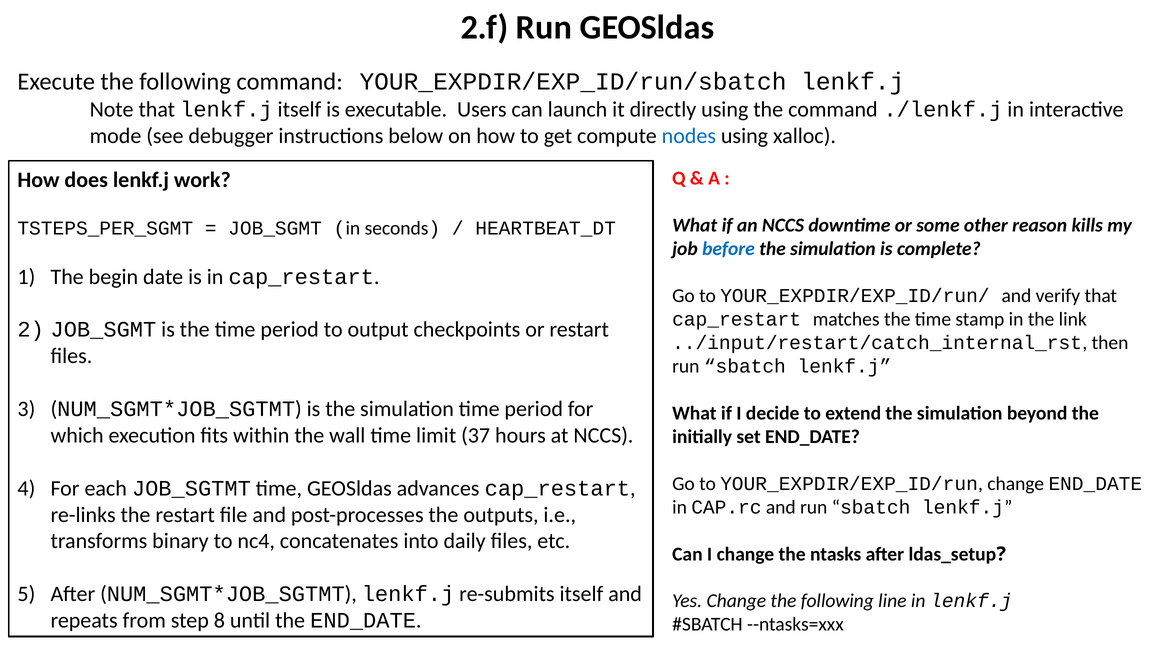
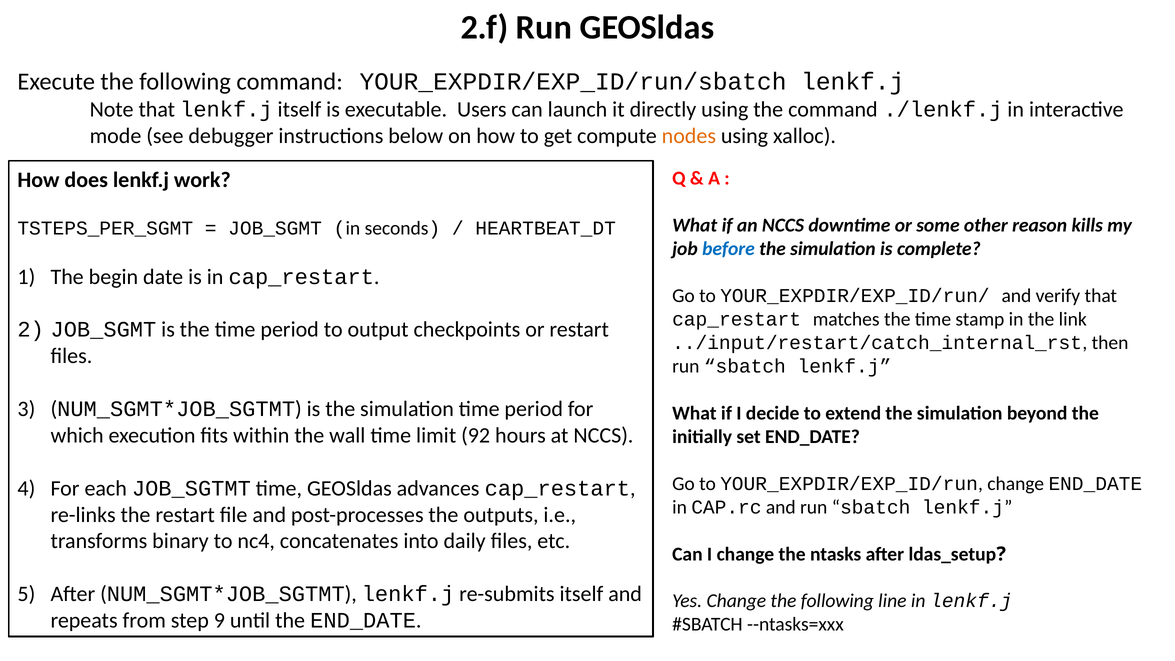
nodes colour: blue -> orange
37: 37 -> 92
8: 8 -> 9
